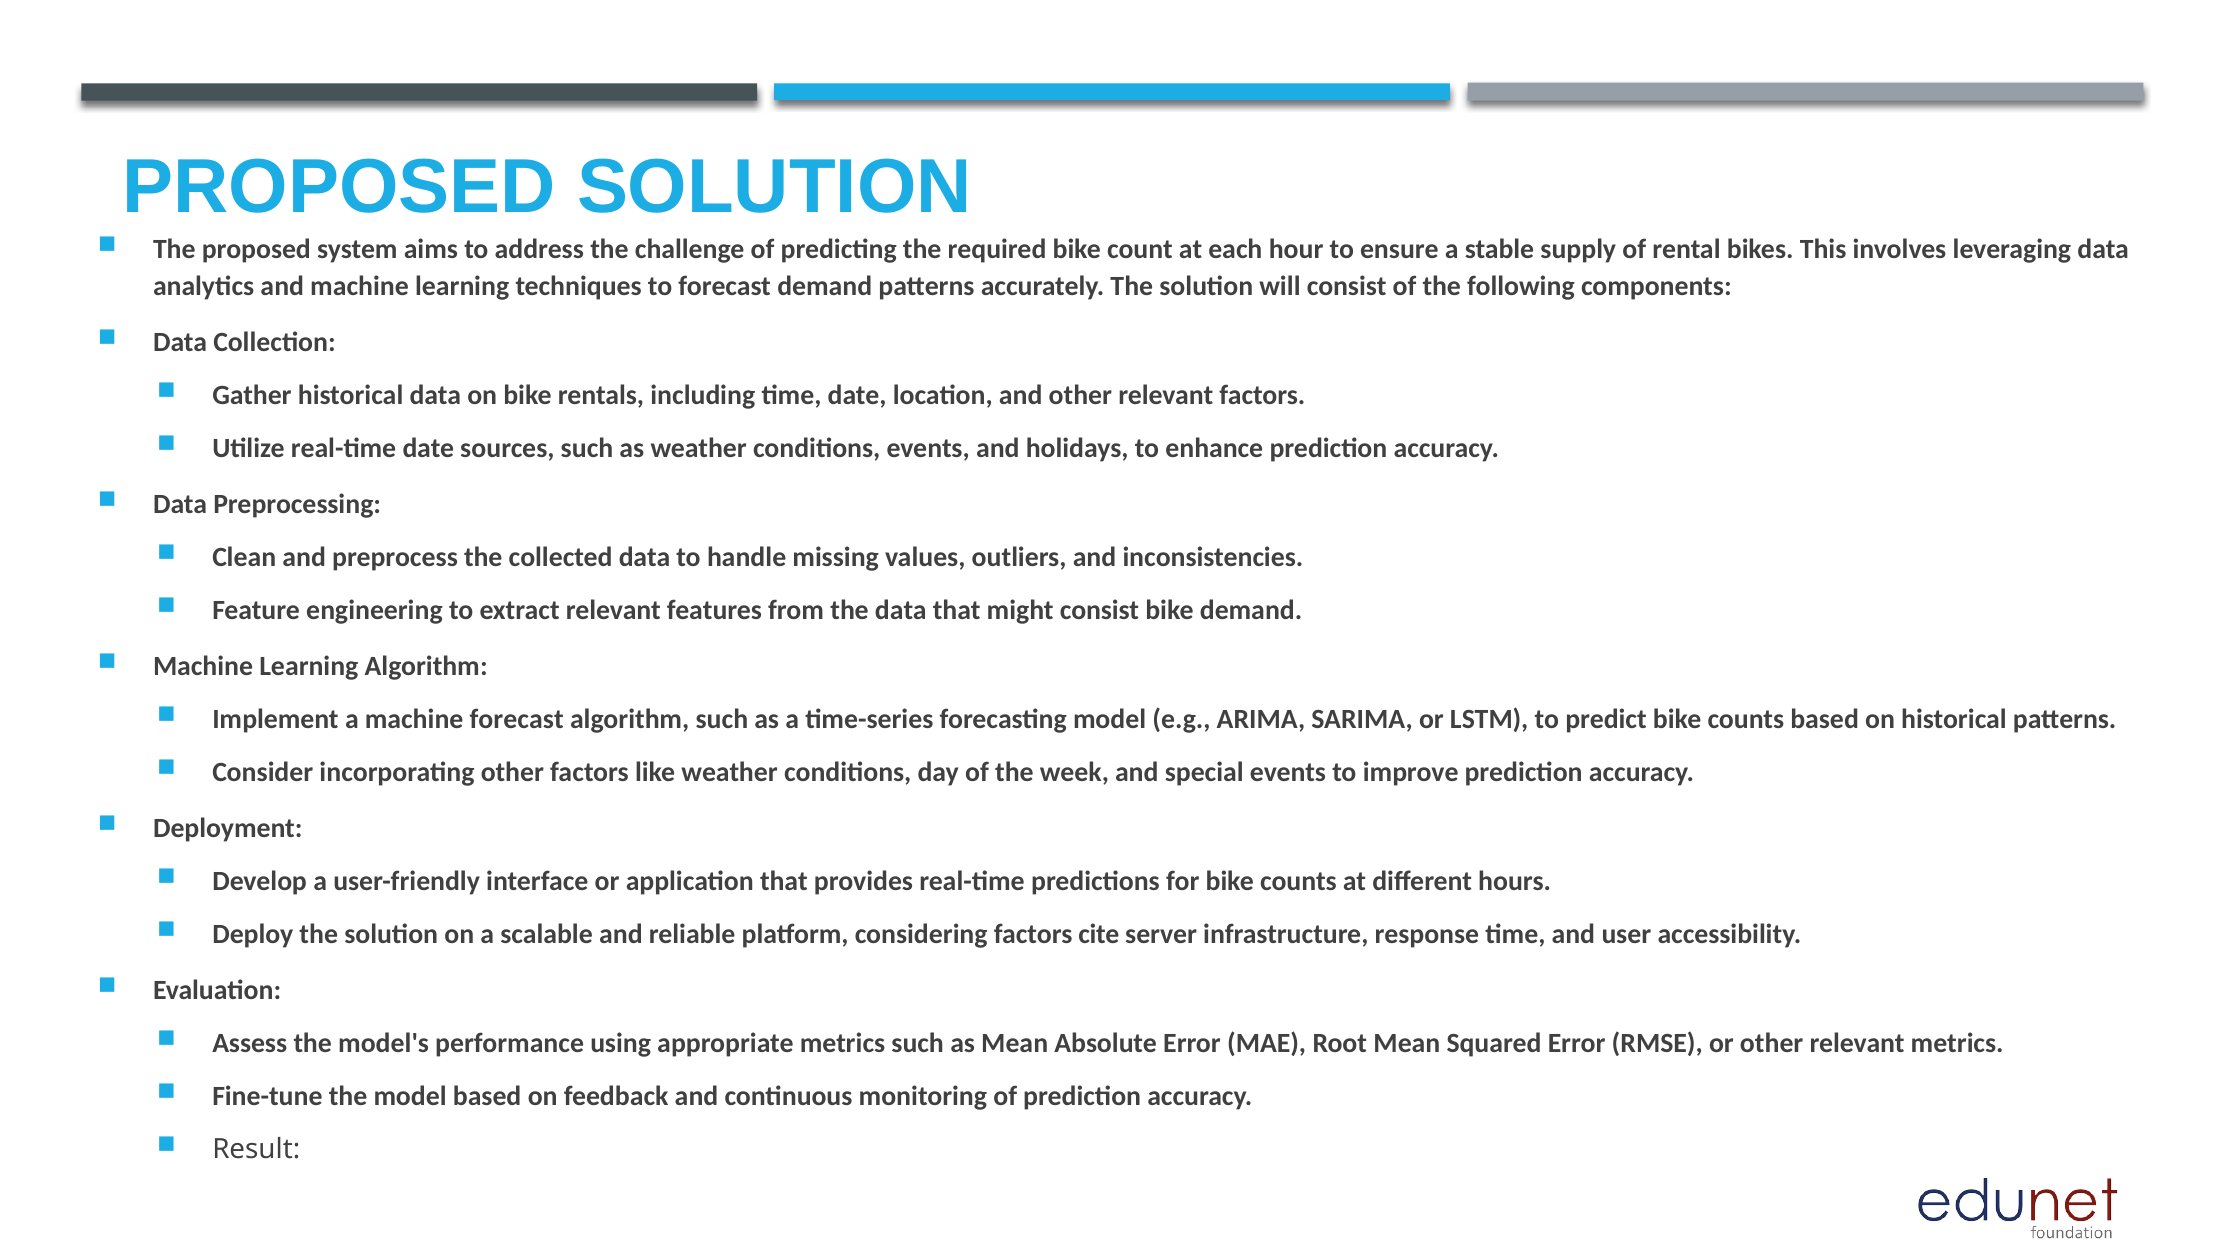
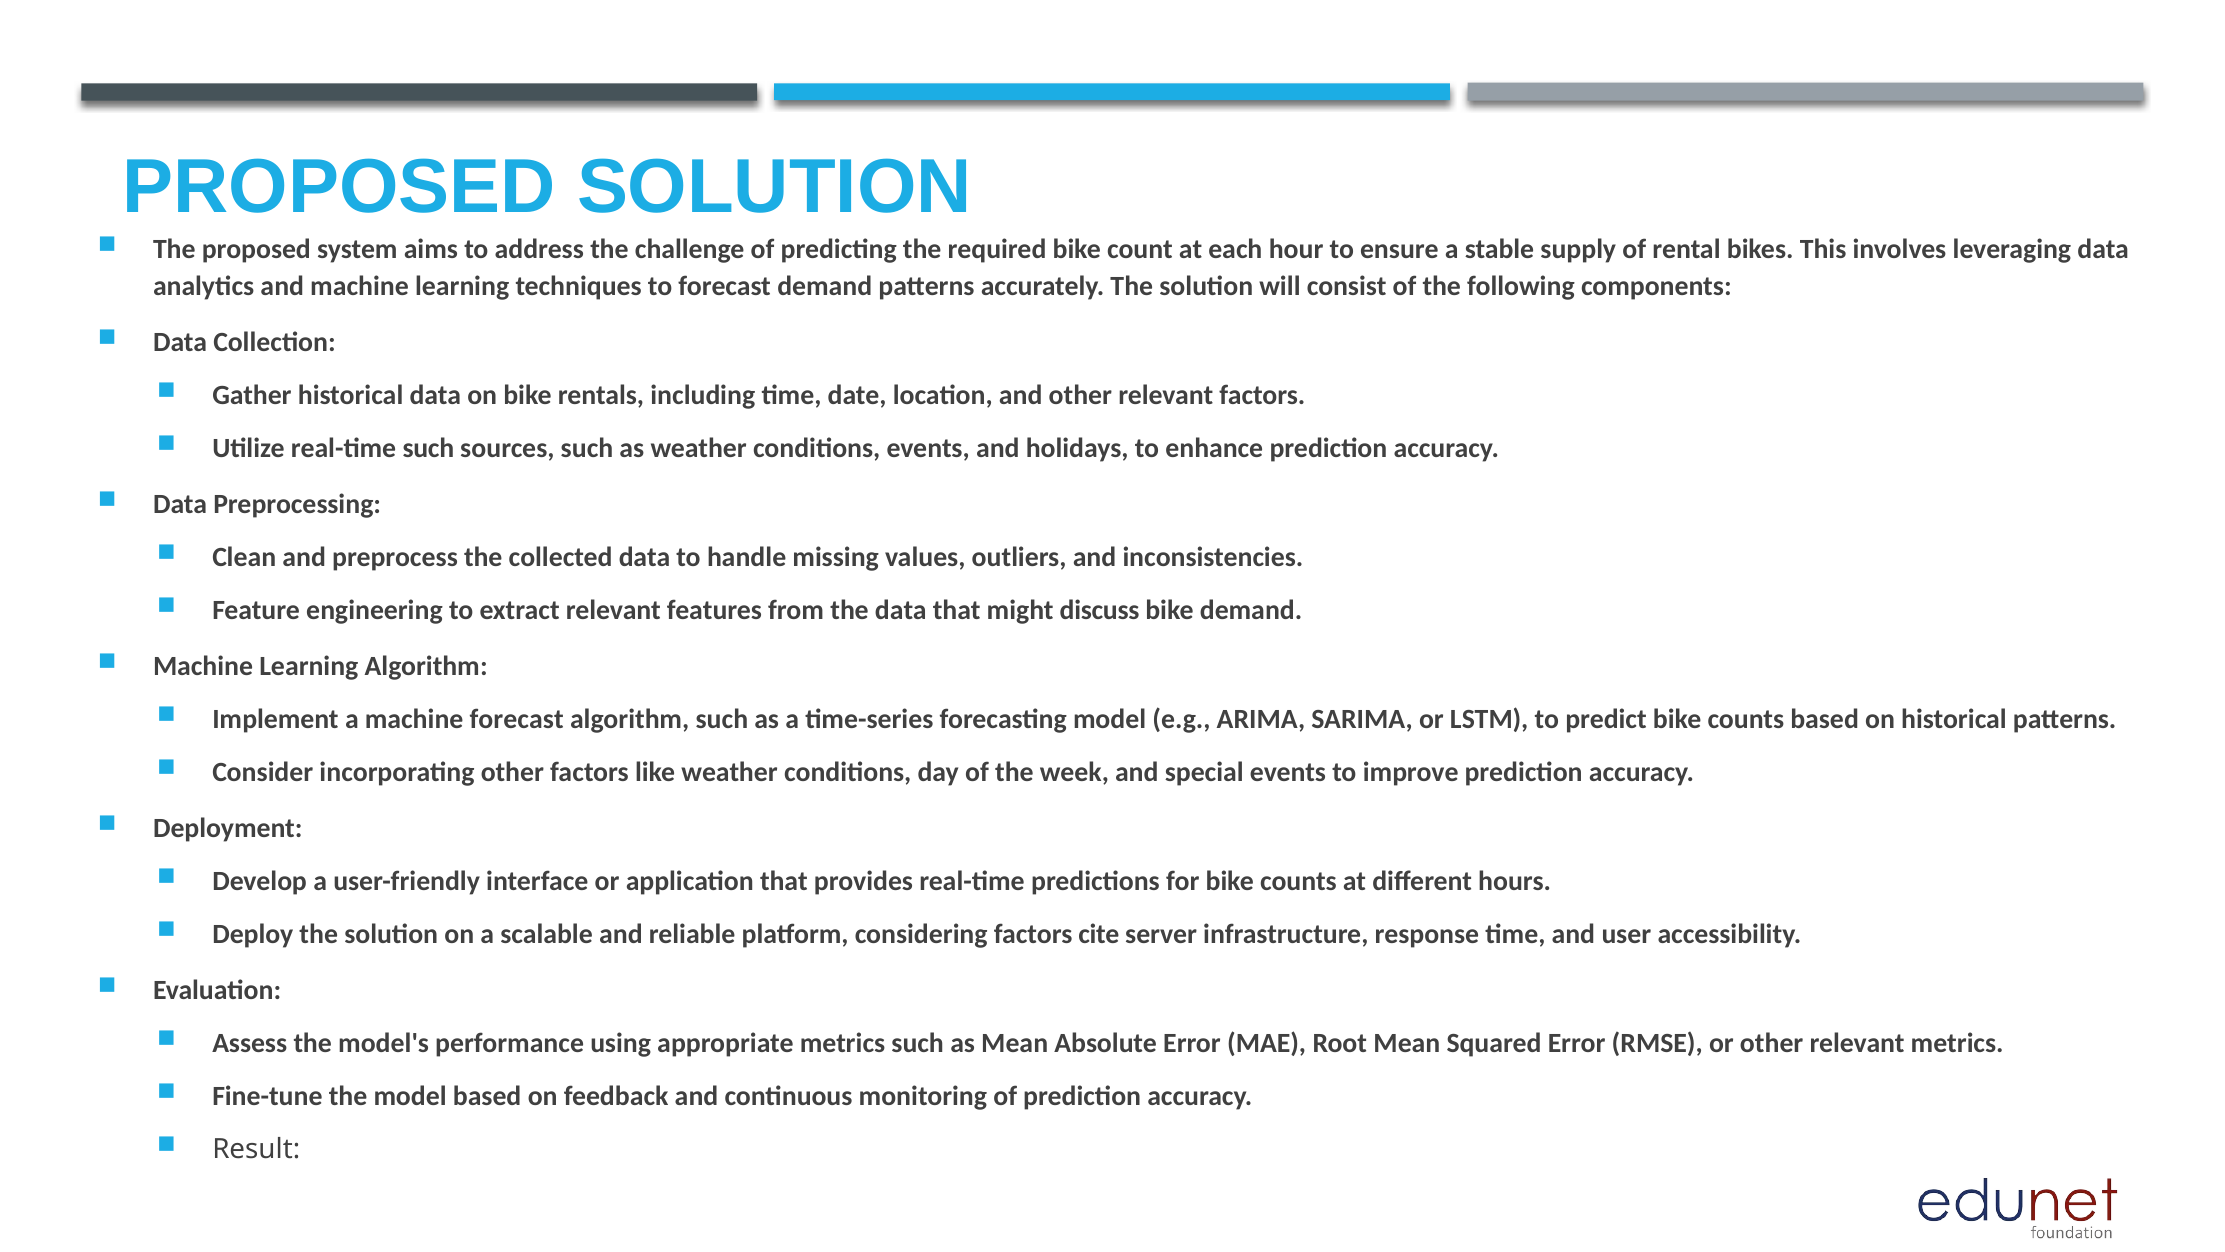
real-time date: date -> such
might consist: consist -> discuss
